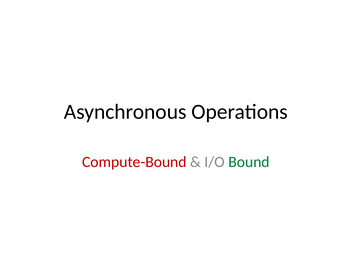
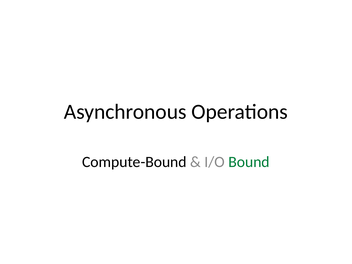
Compute-Bound colour: red -> black
